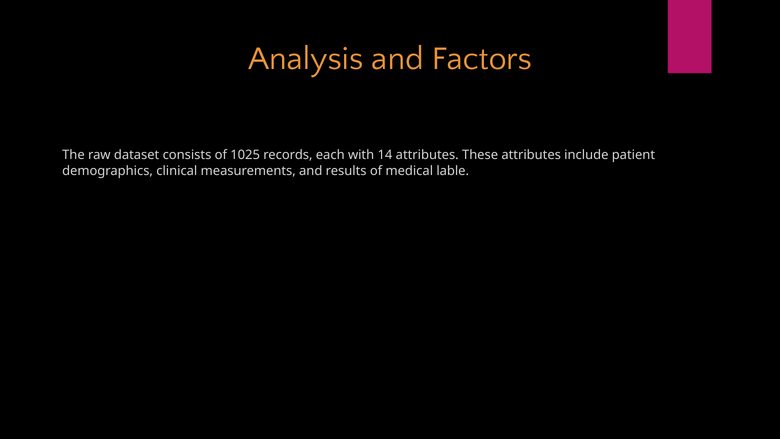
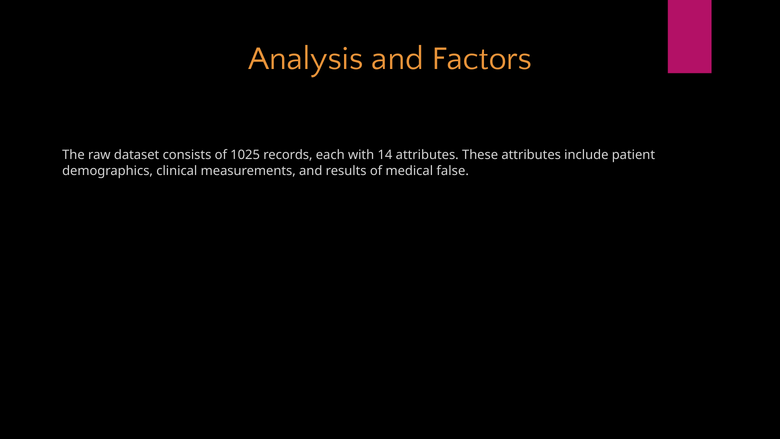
lable: lable -> false
